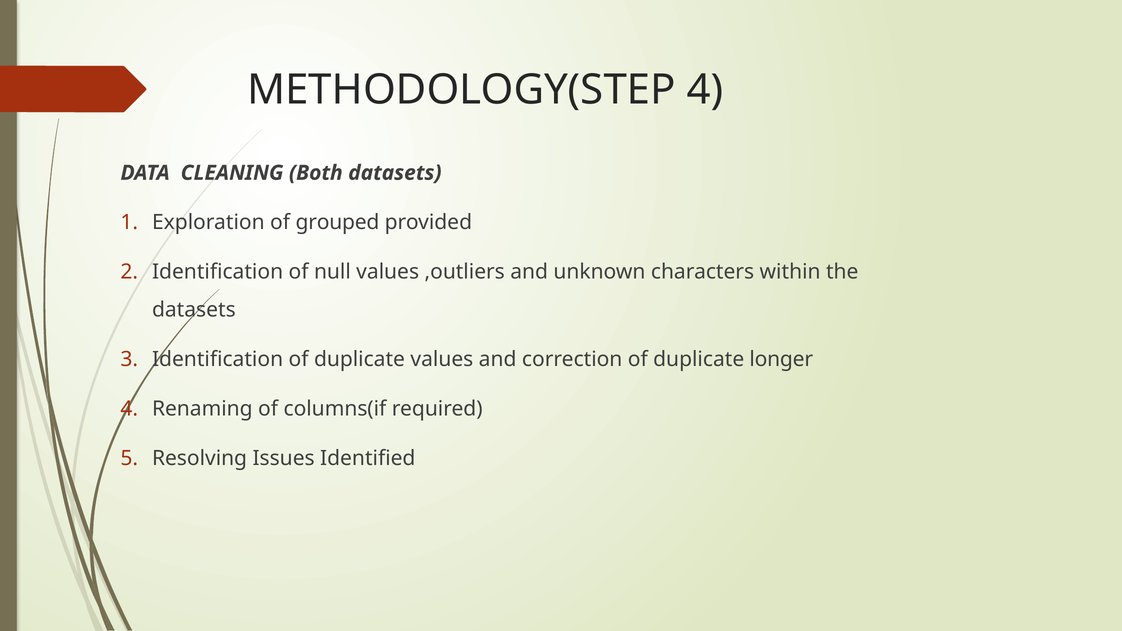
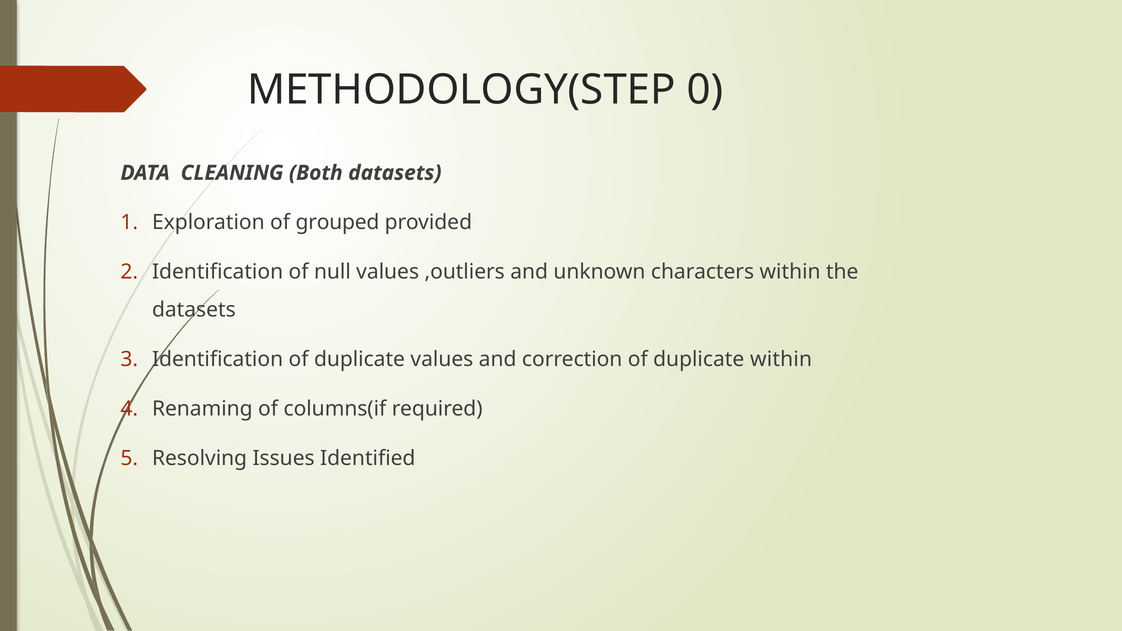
METHODOLOGY(STEP 4: 4 -> 0
duplicate longer: longer -> within
